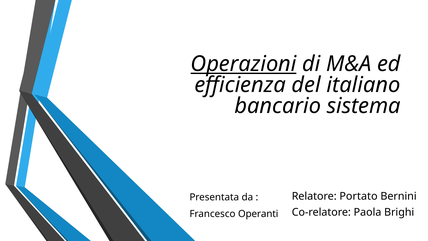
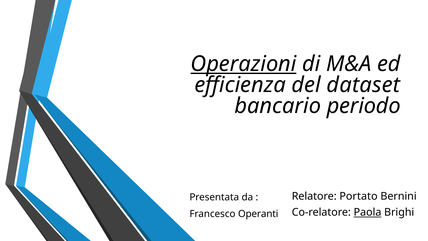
italiano: italiano -> dataset
sistema: sistema -> periodo
Paola underline: none -> present
